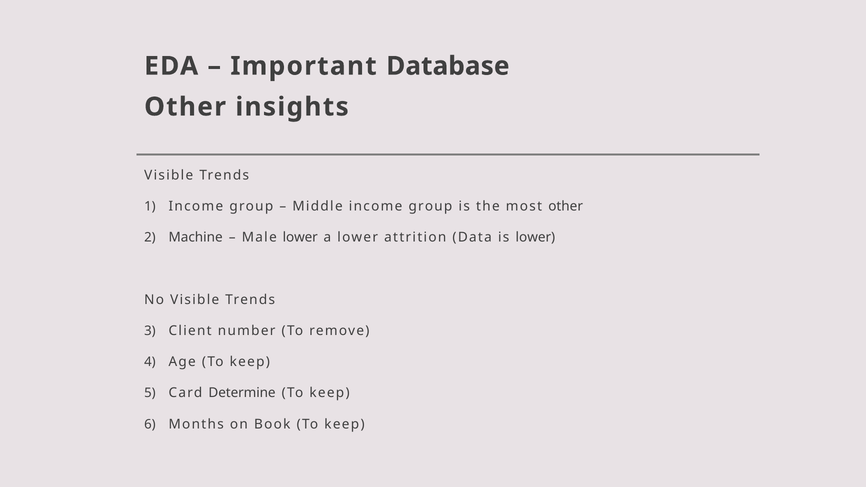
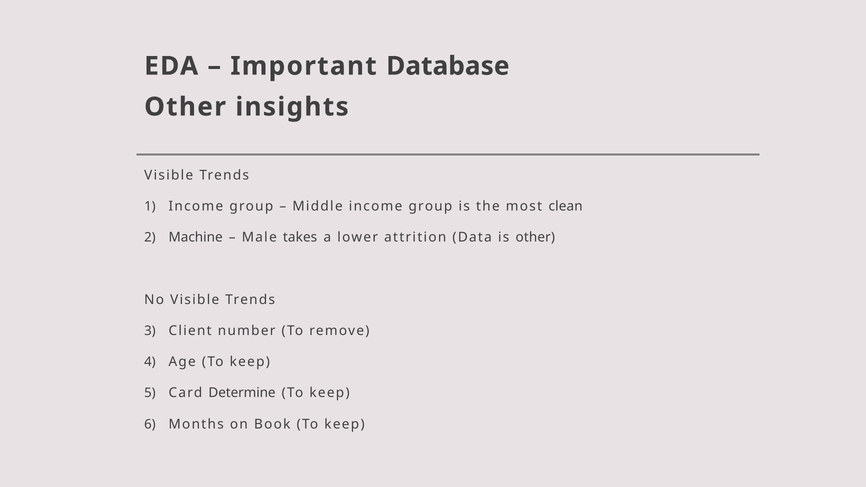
most other: other -> clean
Male lower: lower -> takes
is lower: lower -> other
